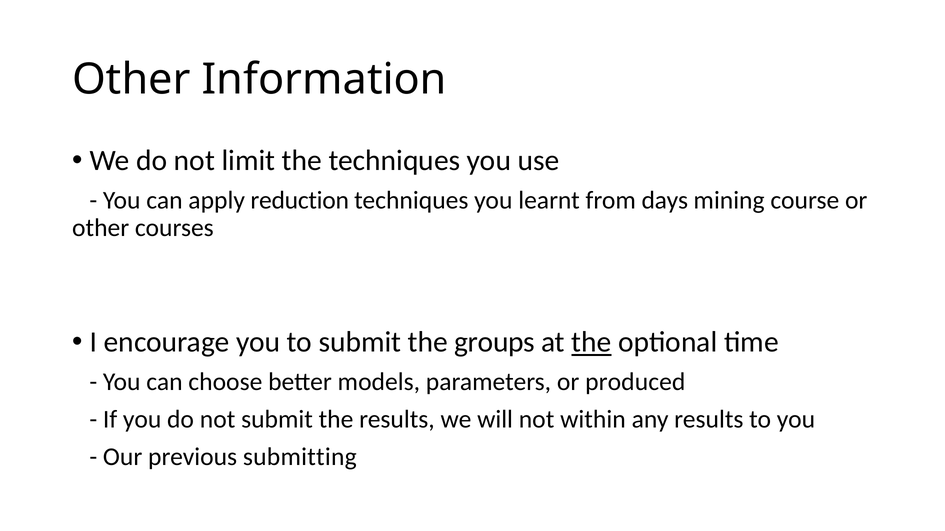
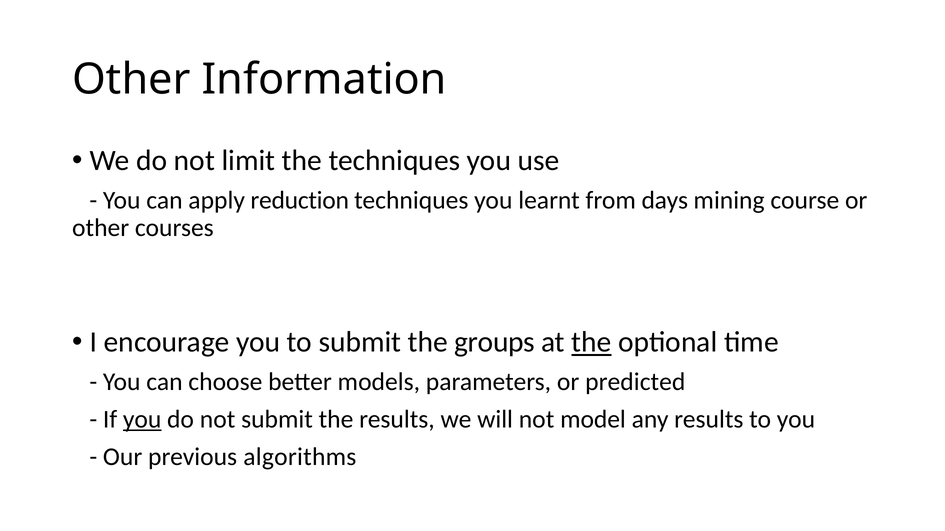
produced: produced -> predicted
you at (142, 420) underline: none -> present
within: within -> model
submitting: submitting -> algorithms
